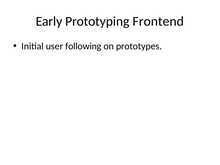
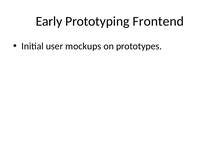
following: following -> mockups
